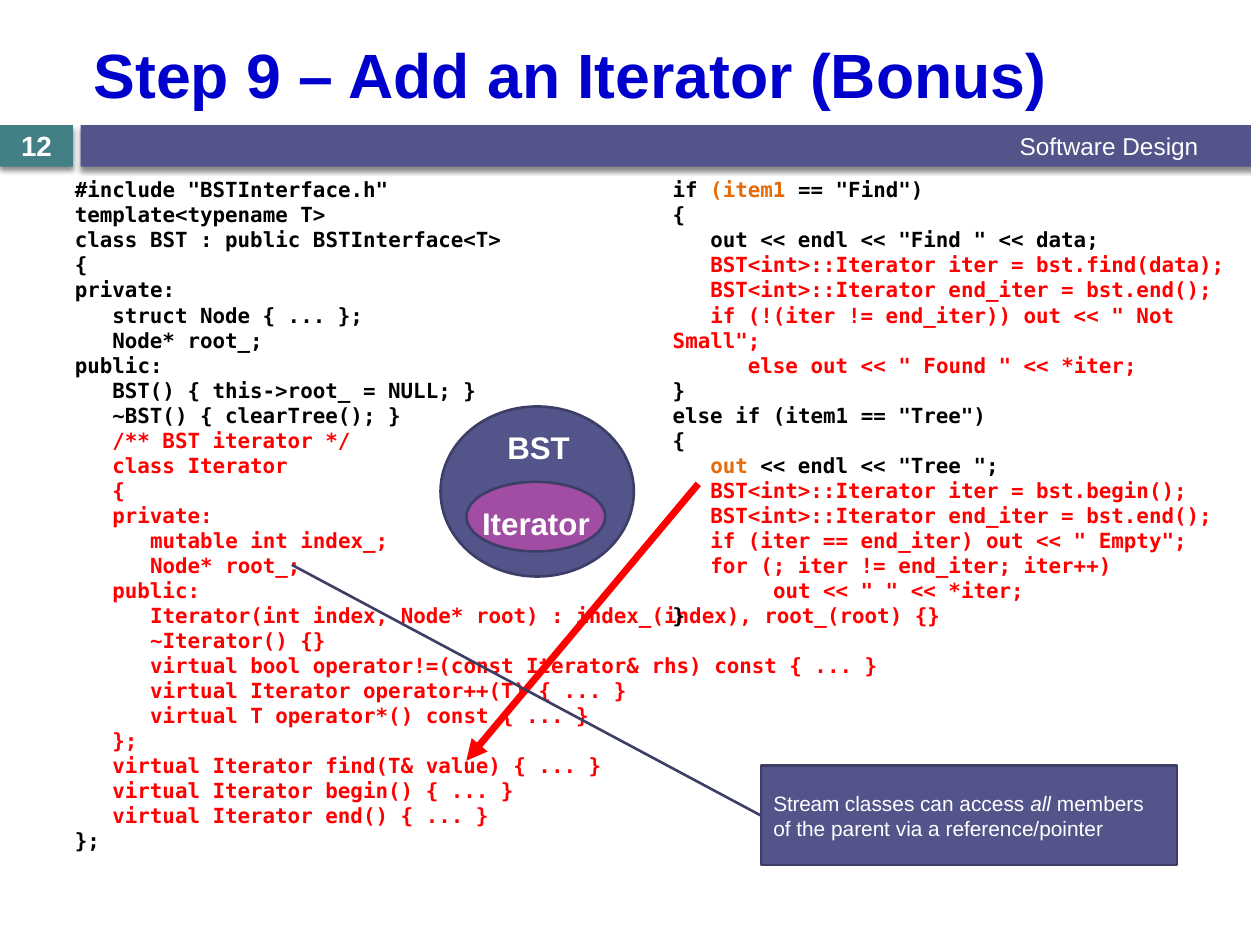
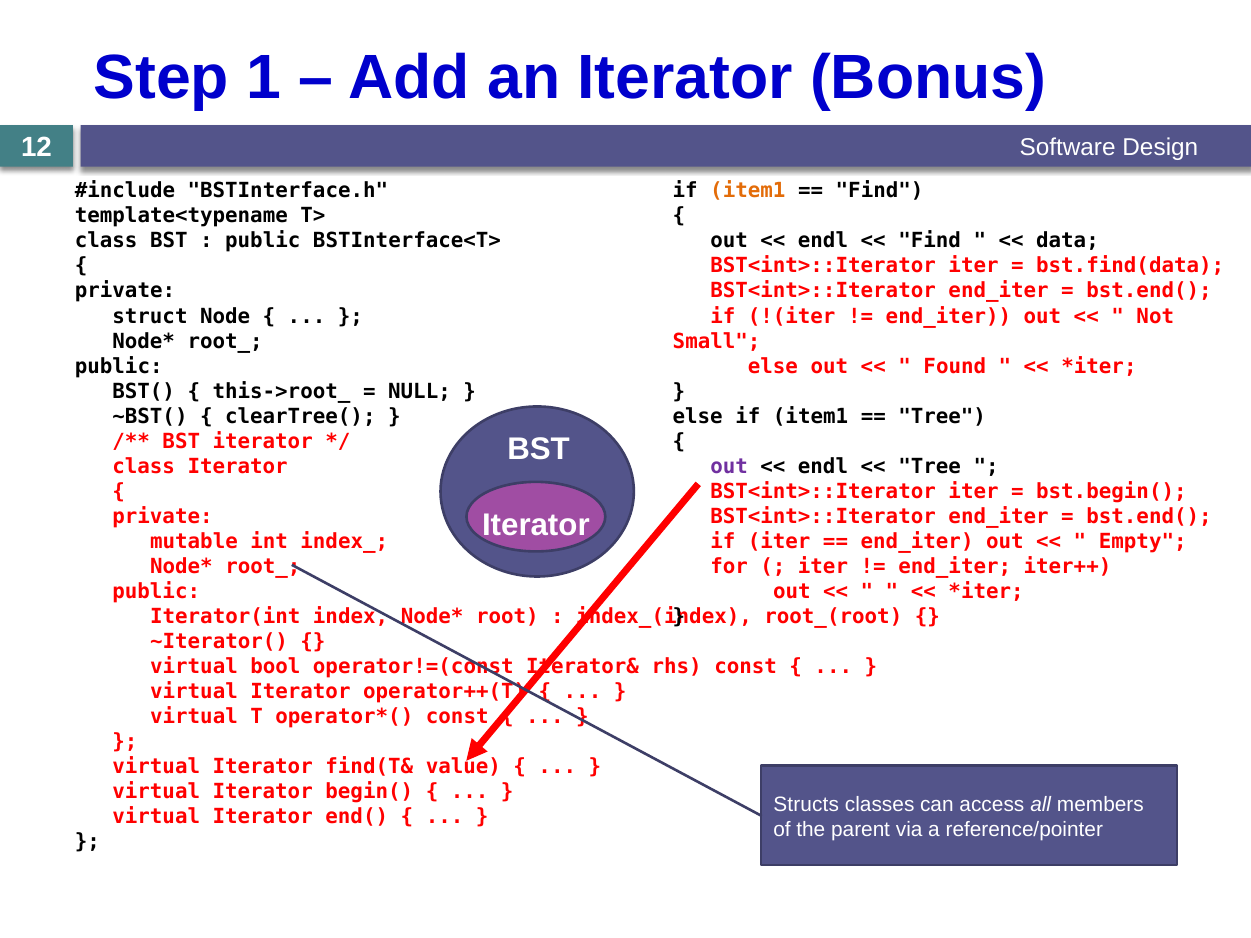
9: 9 -> 1
out at (729, 466) colour: orange -> purple
Stream: Stream -> Structs
